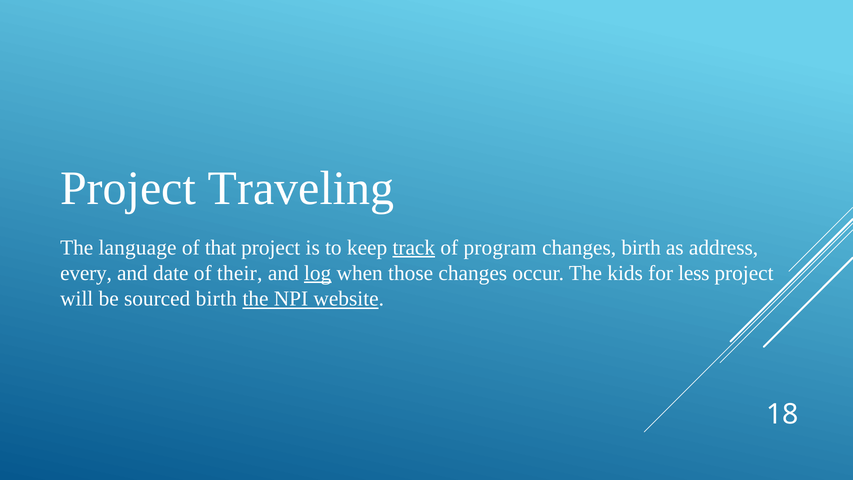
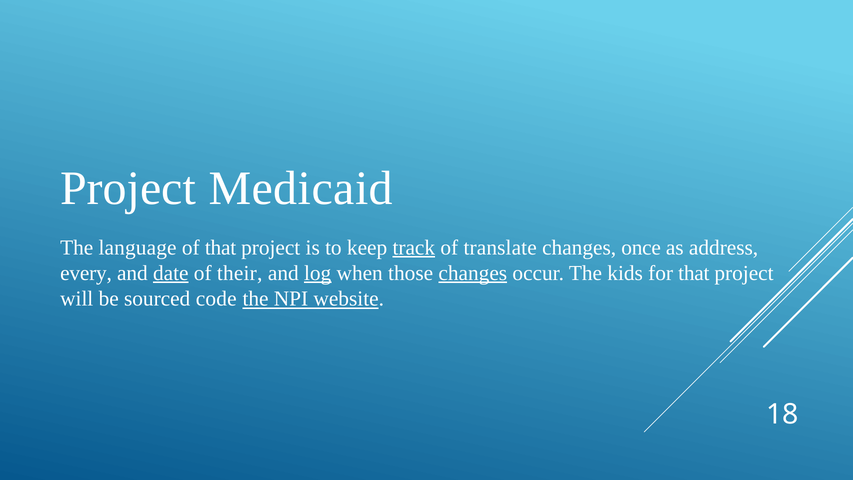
Traveling: Traveling -> Medicaid
program: program -> translate
changes birth: birth -> once
date underline: none -> present
changes at (473, 273) underline: none -> present
for less: less -> that
sourced birth: birth -> code
